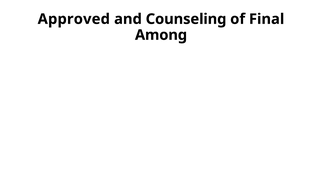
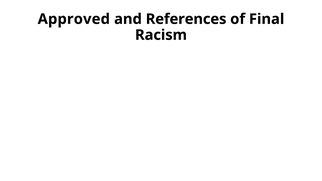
Counseling: Counseling -> References
Among: Among -> Racism
